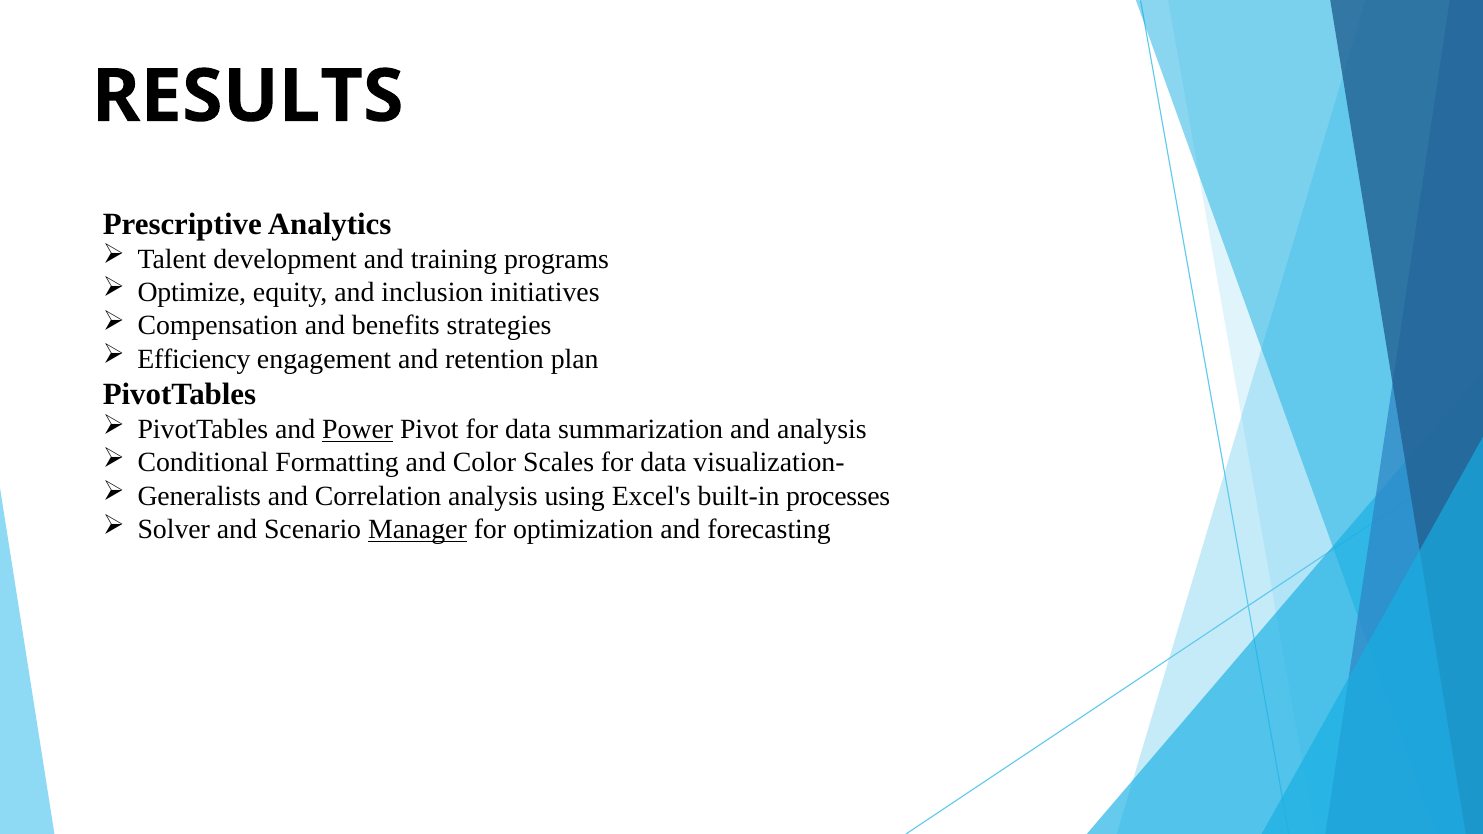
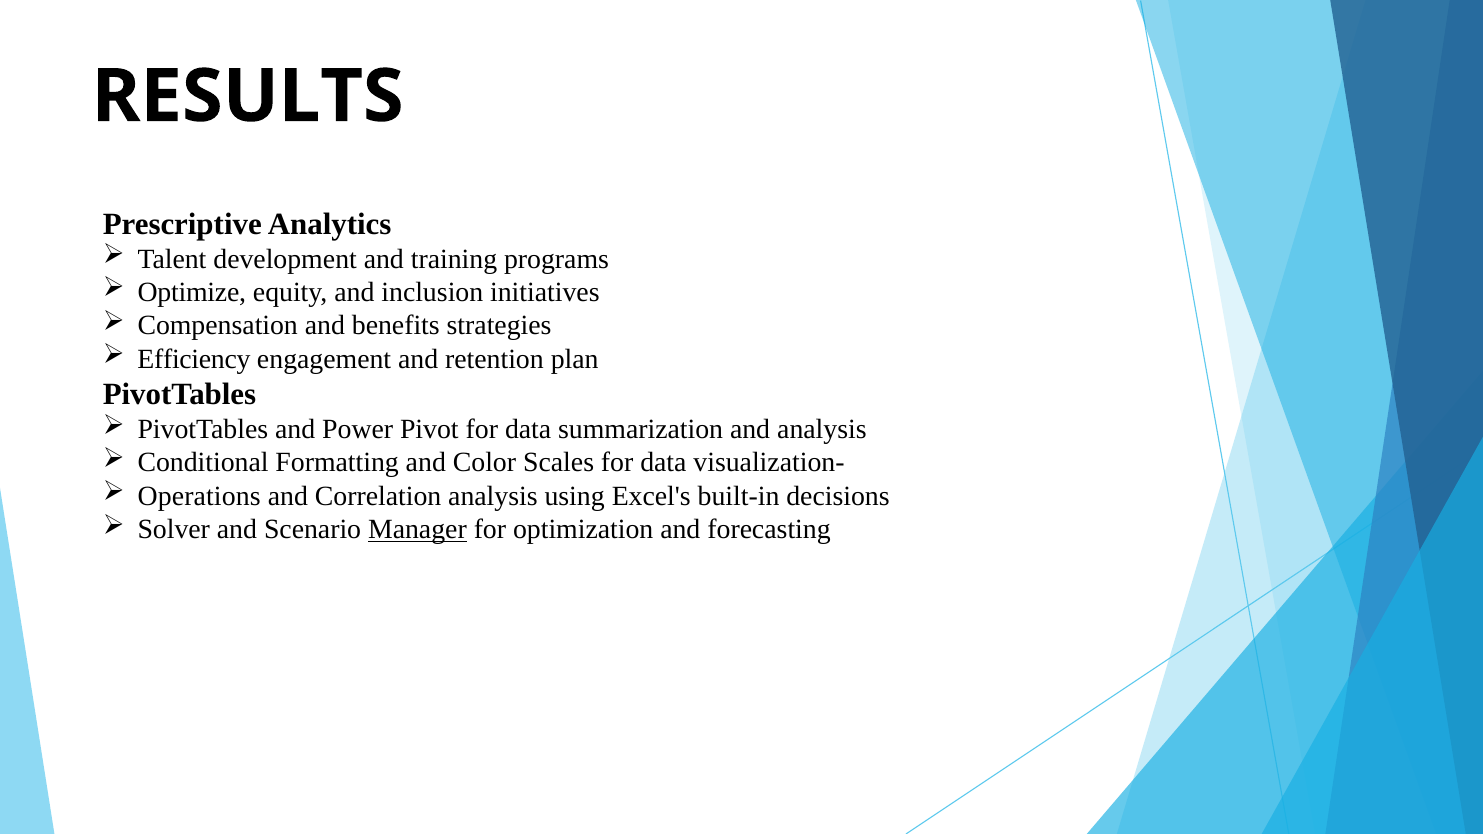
Power underline: present -> none
Generalists: Generalists -> Operations
processes: processes -> decisions
